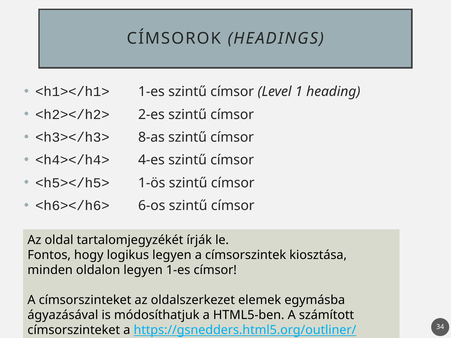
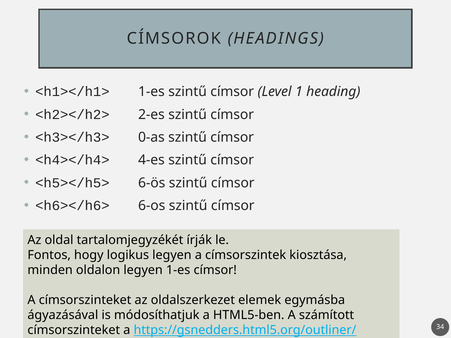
8-as: 8-as -> 0-as
1-ös: 1-ös -> 6-ös
